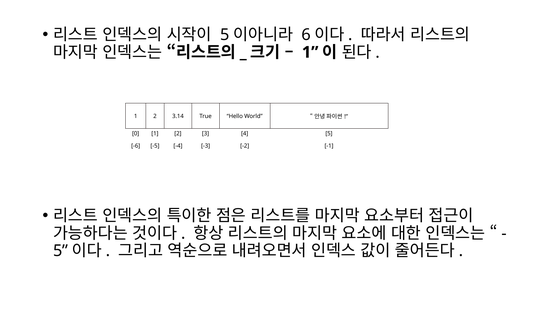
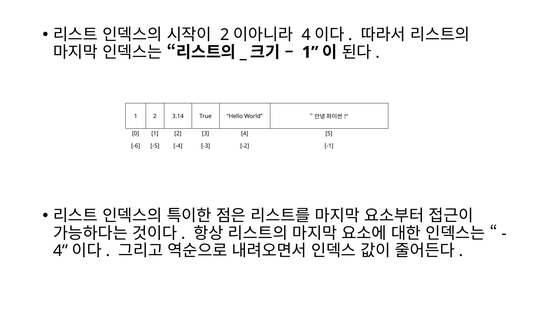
5 at (225, 35): 5 -> 2
6 at (306, 35): 6 -> 4
5 at (61, 251): 5 -> 4
